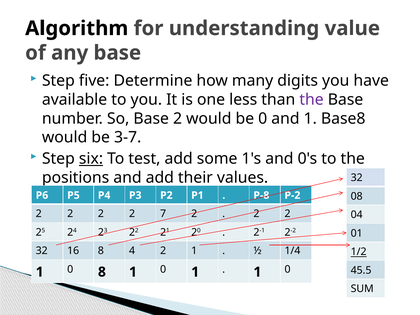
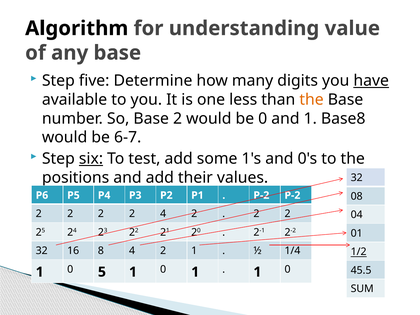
have underline: none -> present
the at (312, 100) colour: purple -> orange
3-7: 3-7 -> 6-7
P-8 at (261, 195): P-8 -> P-2
2 7: 7 -> 4
0 8: 8 -> 5
